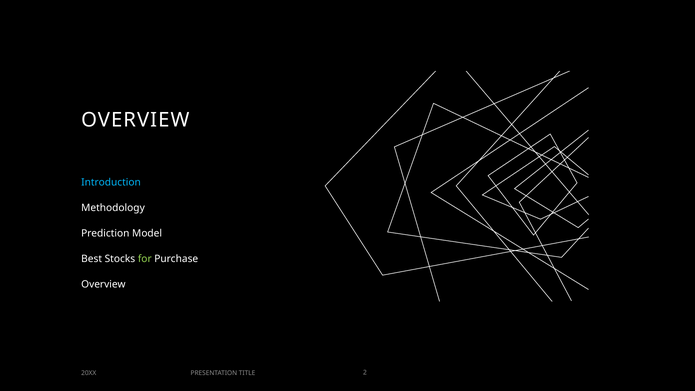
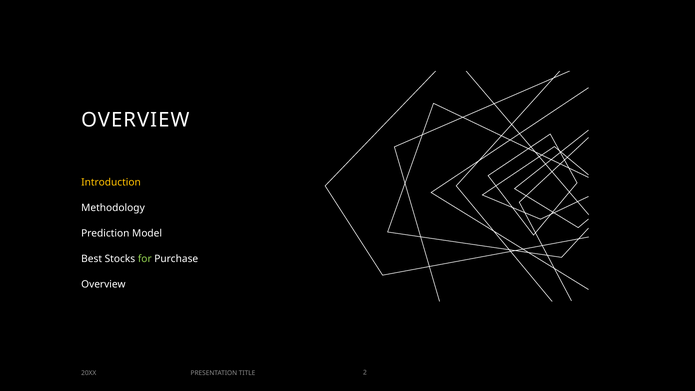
Introduction colour: light blue -> yellow
